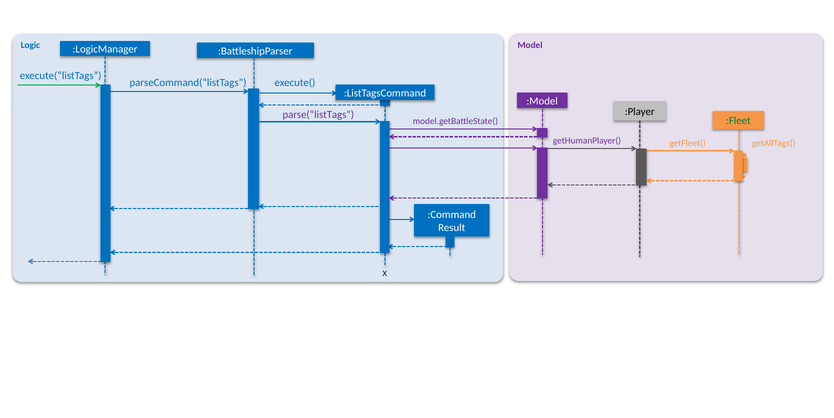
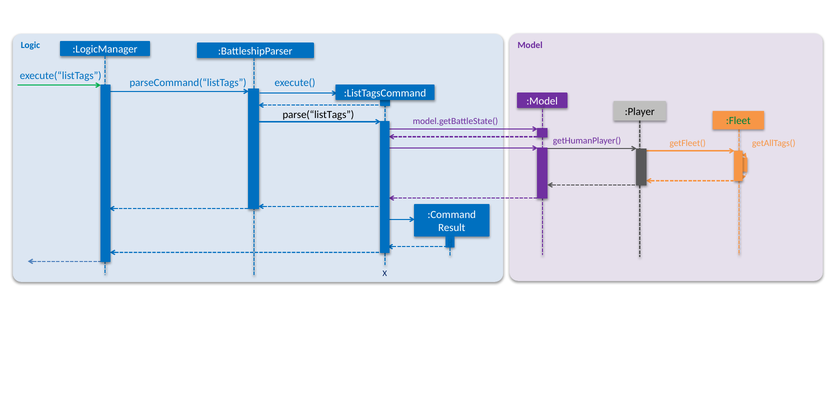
parse(“listTags colour: purple -> black
